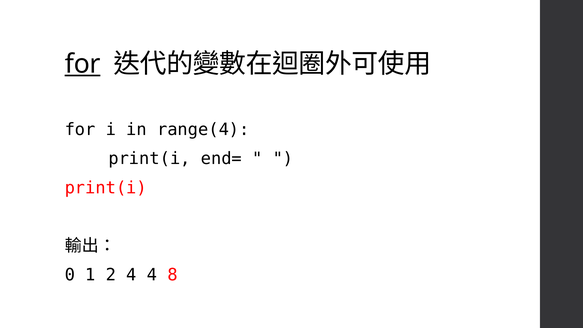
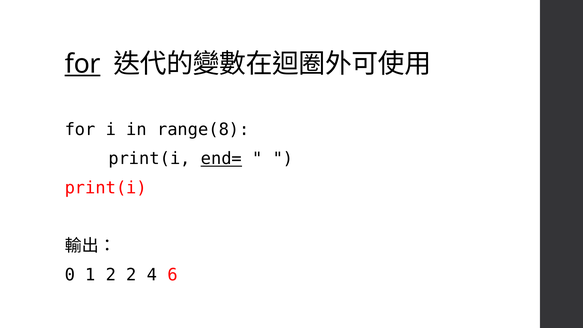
range(4: range(4 -> range(8
end= underline: none -> present
2 4: 4 -> 2
8: 8 -> 6
